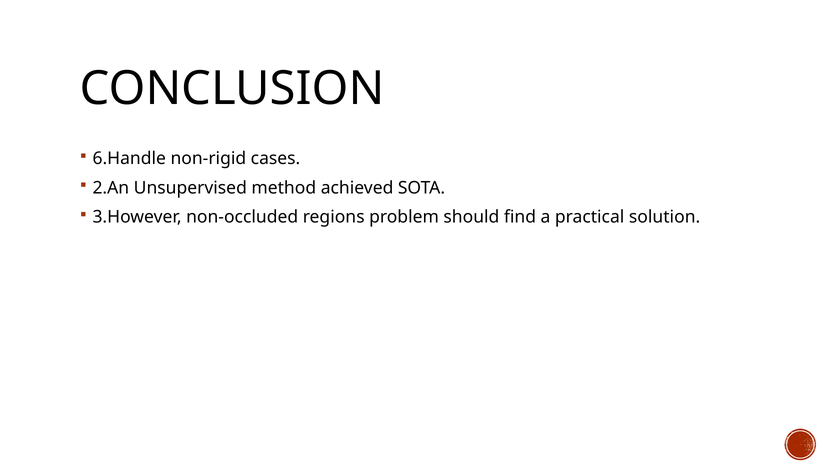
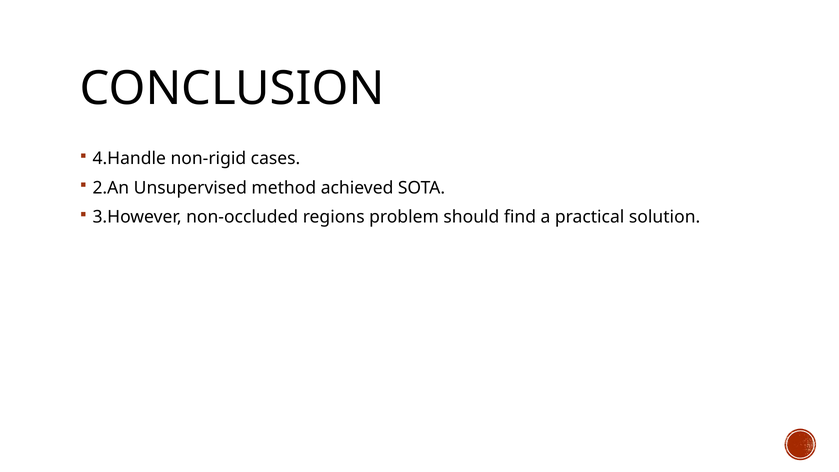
6.Handle: 6.Handle -> 4.Handle
